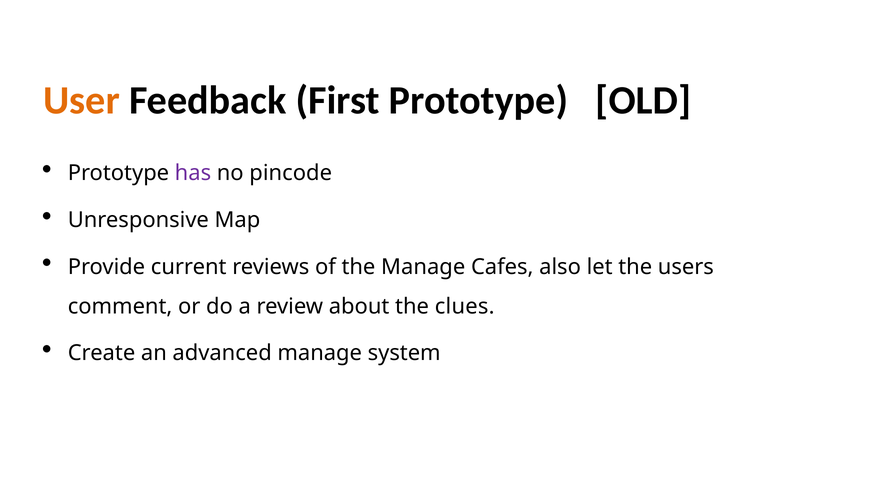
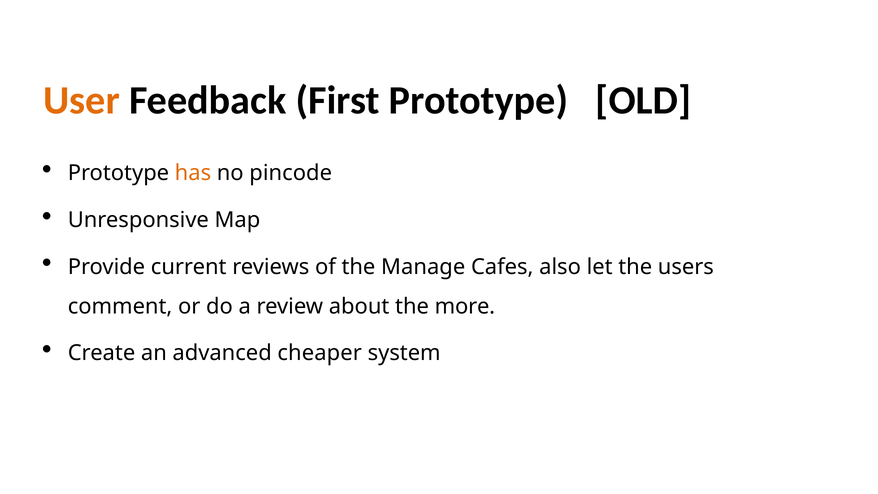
has colour: purple -> orange
clues: clues -> more
advanced manage: manage -> cheaper
